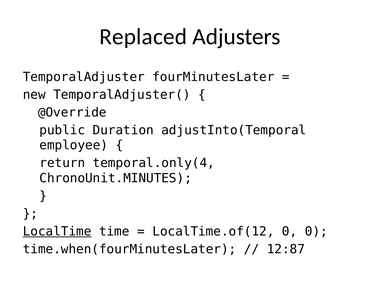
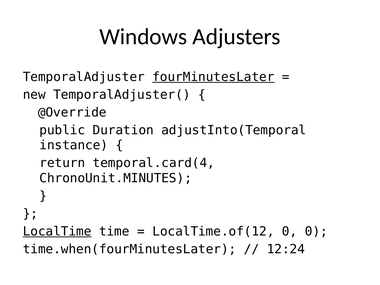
Replaced: Replaced -> Windows
fourMinutesLater underline: none -> present
employee: employee -> instance
temporal.only(4: temporal.only(4 -> temporal.card(4
12:87: 12:87 -> 12:24
